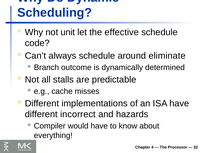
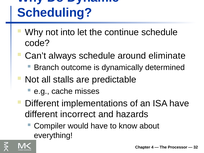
unit: unit -> into
effective: effective -> continue
